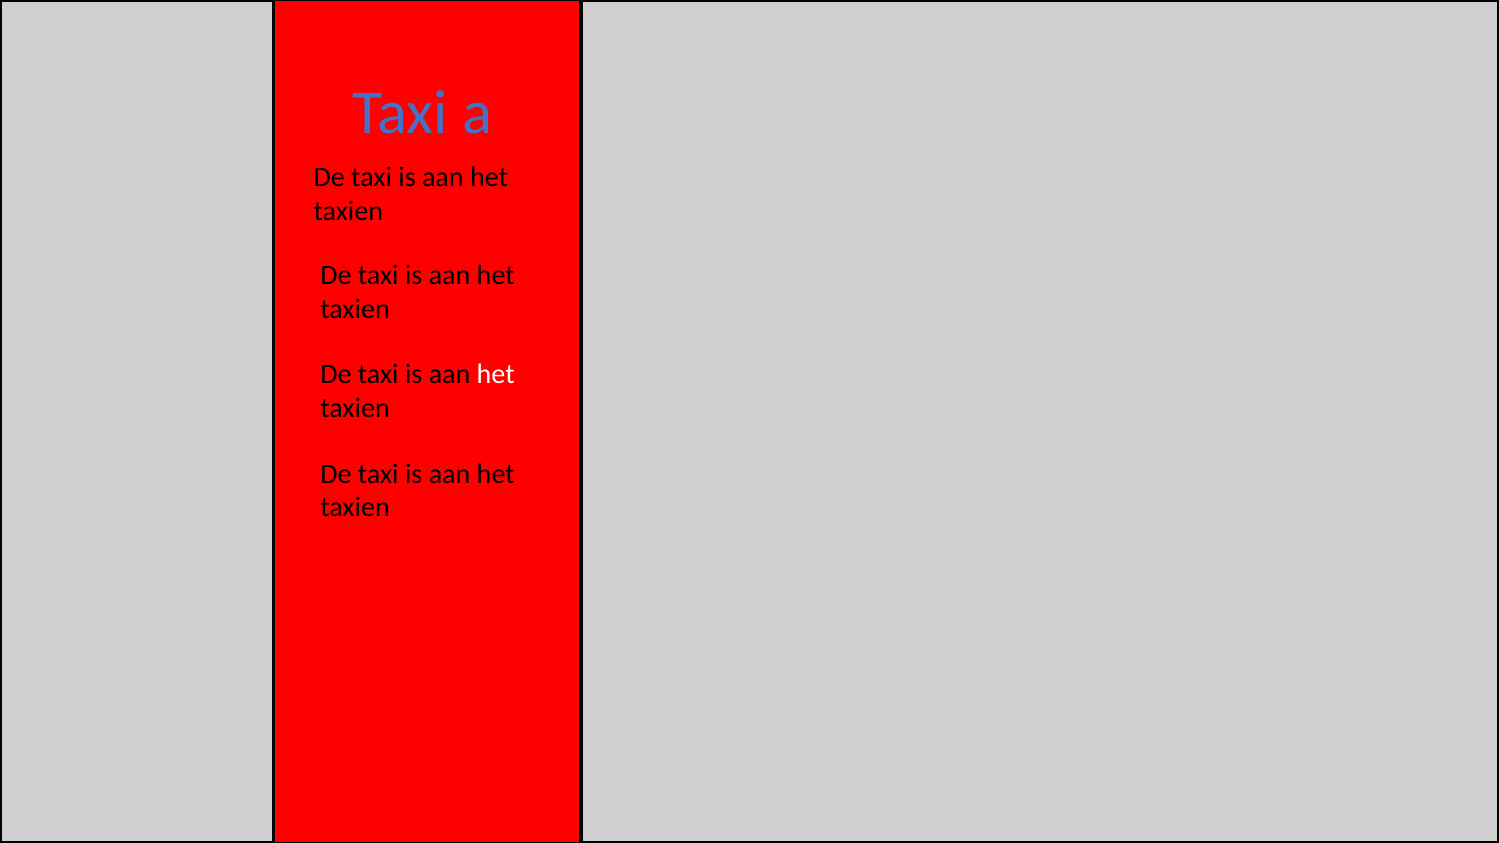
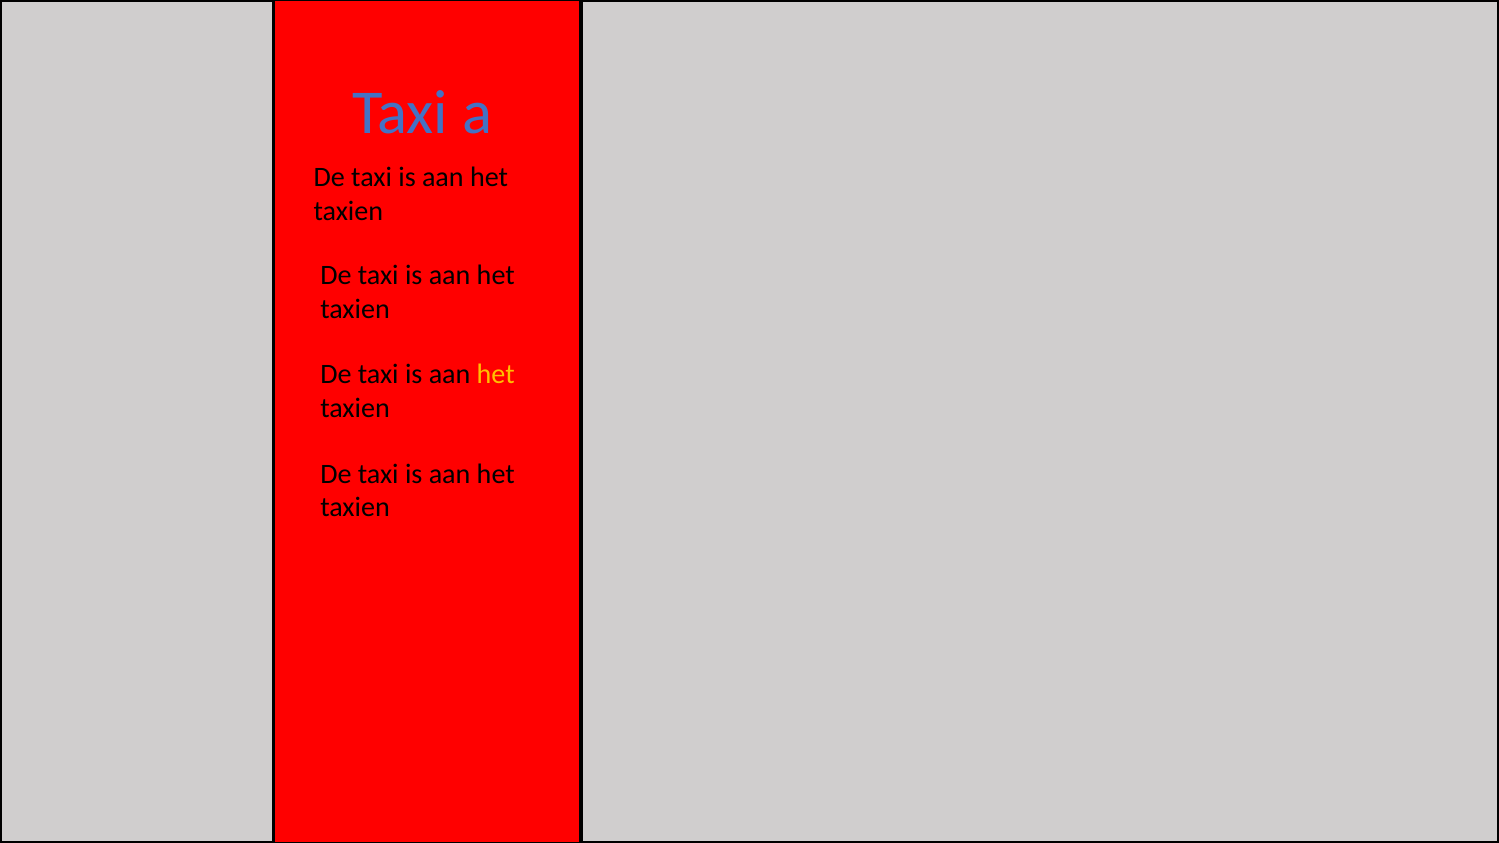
het at (496, 374) colour: white -> yellow
